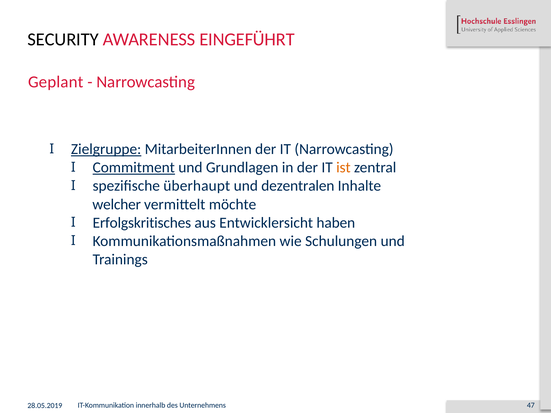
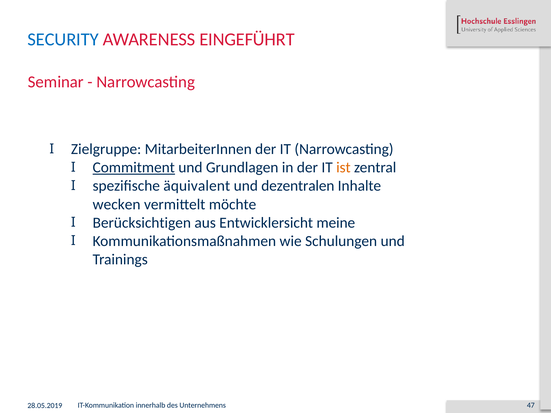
SECURITY colour: black -> blue
Geplant: Geplant -> Seminar
Zielgruppe underline: present -> none
überhaupt: überhaupt -> äquivalent
welcher: welcher -> wecken
Erfolgskritisches: Erfolgskritisches -> Berücksichtigen
haben: haben -> meine
